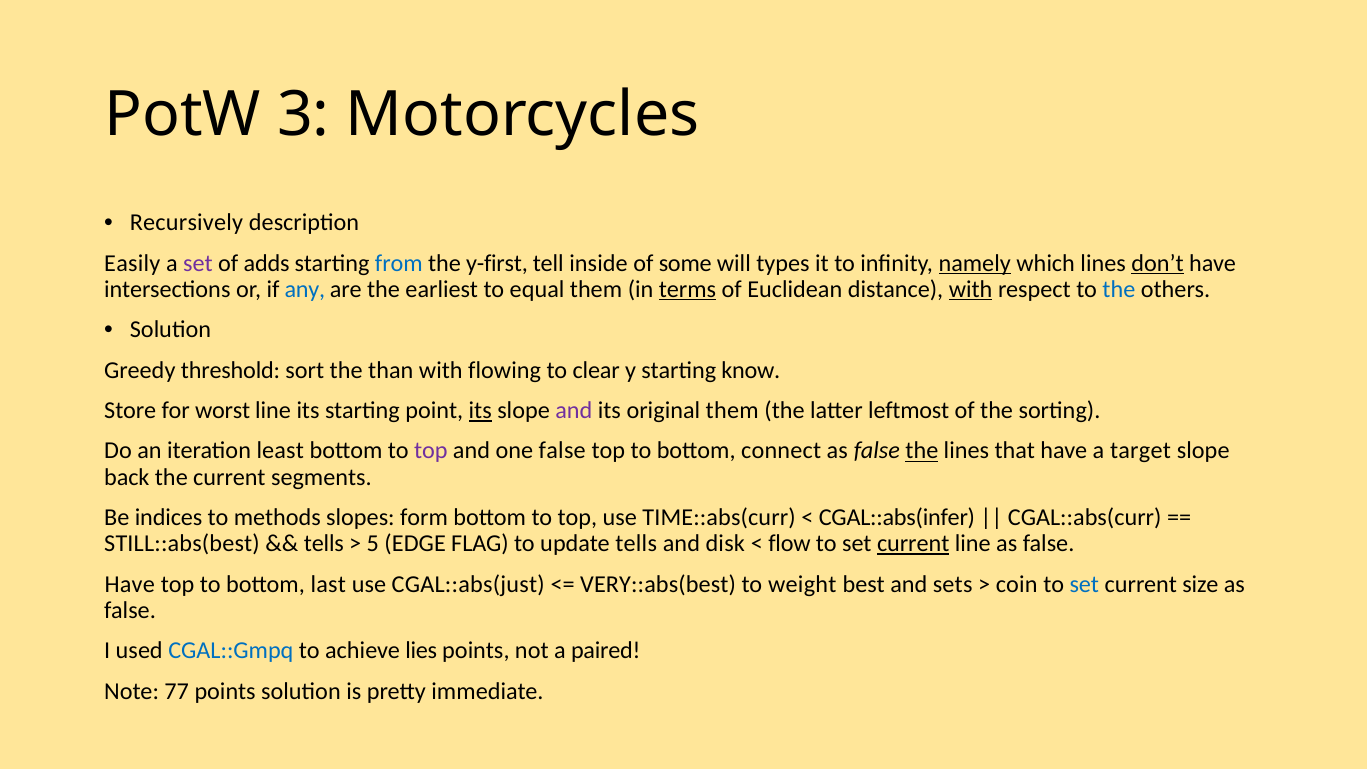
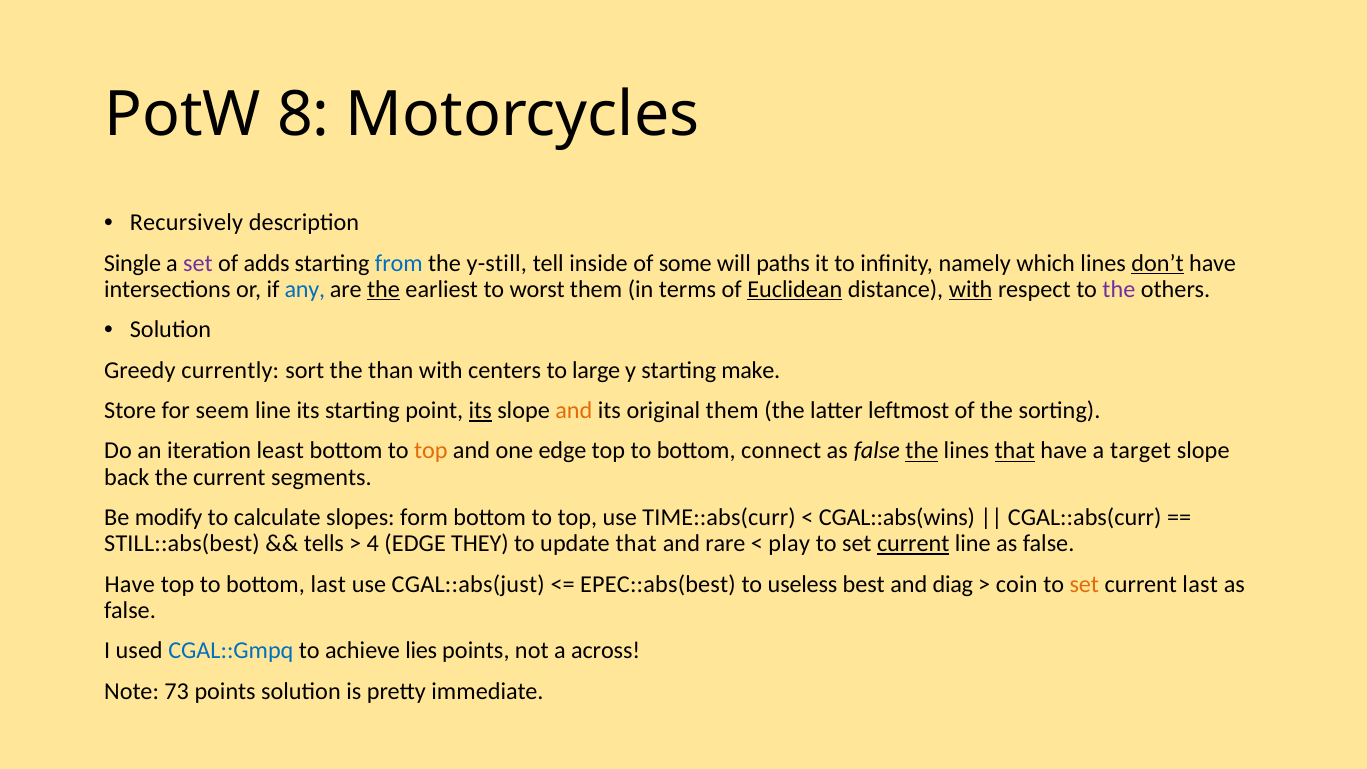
3: 3 -> 8
Easily: Easily -> Single
y-first: y-first -> y-still
types: types -> paths
namely underline: present -> none
the at (383, 289) underline: none -> present
equal: equal -> worst
terms underline: present -> none
Euclidean underline: none -> present
the at (1119, 289) colour: blue -> purple
threshold: threshold -> currently
flowing: flowing -> centers
clear: clear -> large
know: know -> make
worst: worst -> seem
and at (574, 410) colour: purple -> orange
top at (431, 451) colour: purple -> orange
one false: false -> edge
that at (1015, 451) underline: none -> present
indices: indices -> modify
methods: methods -> calculate
CGAL::abs(infer: CGAL::abs(infer -> CGAL::abs(wins
5: 5 -> 4
FLAG: FLAG -> THEY
update tells: tells -> that
disk: disk -> rare
flow: flow -> play
VERY::abs(best: VERY::abs(best -> EPEC::abs(best
weight: weight -> useless
sets: sets -> diag
set at (1084, 584) colour: blue -> orange
current size: size -> last
paired: paired -> across
77: 77 -> 73
